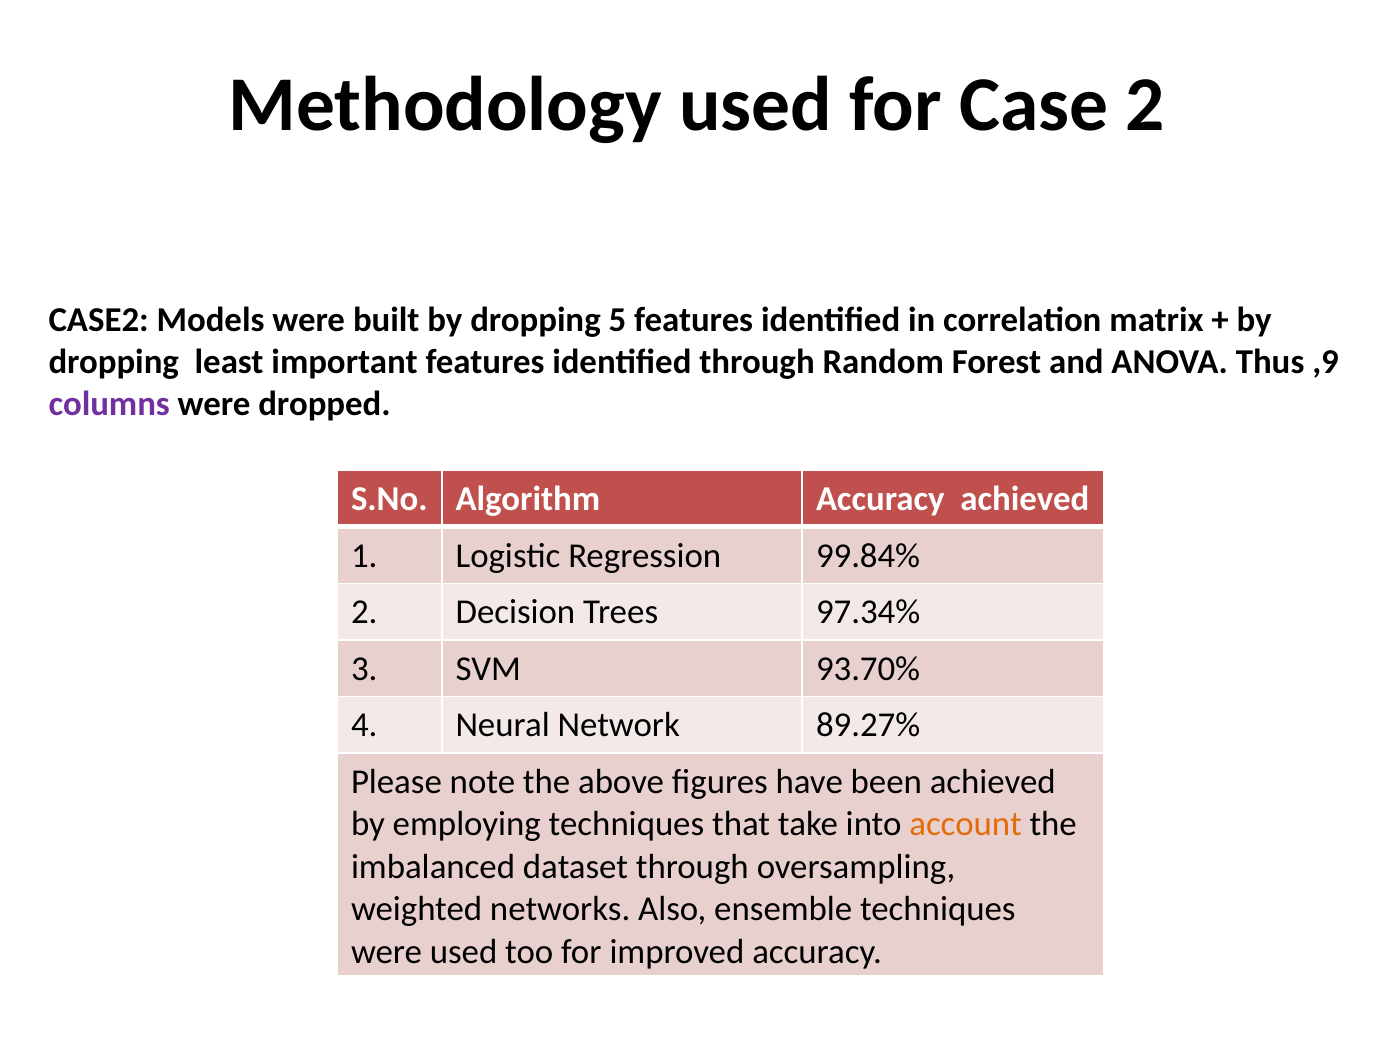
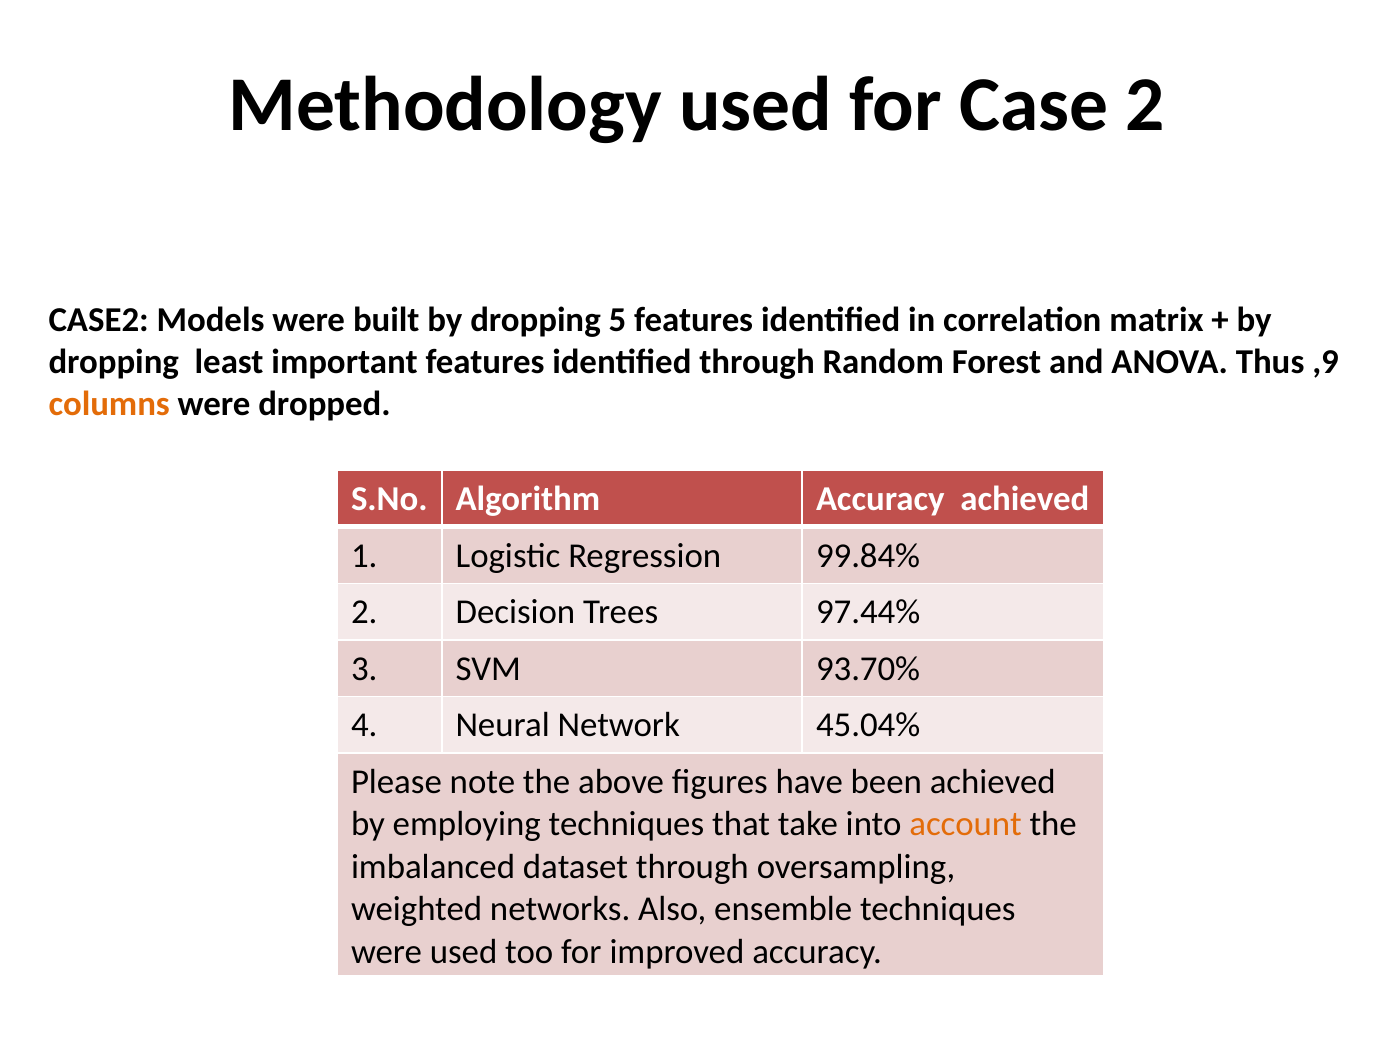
columns colour: purple -> orange
97.34%: 97.34% -> 97.44%
89.27%: 89.27% -> 45.04%
